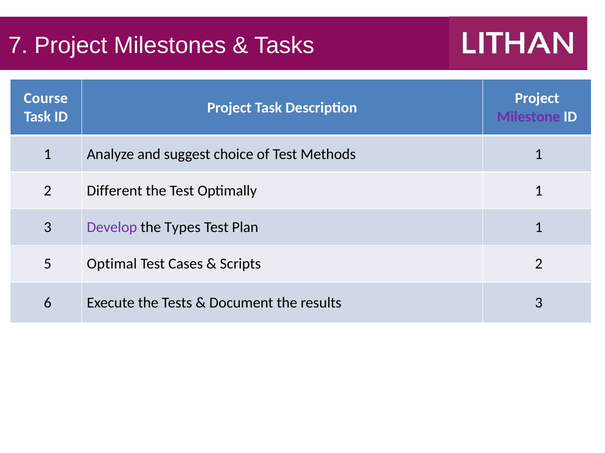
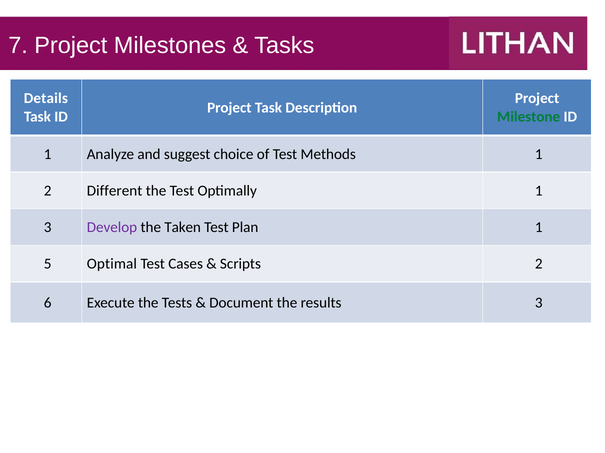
Course: Course -> Details
Milestone colour: purple -> green
Types: Types -> Taken
